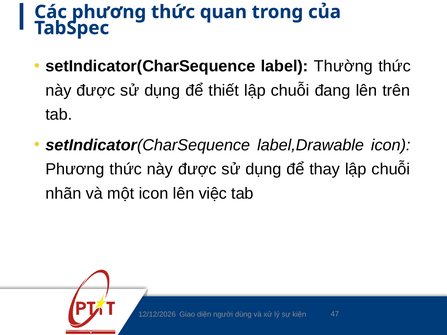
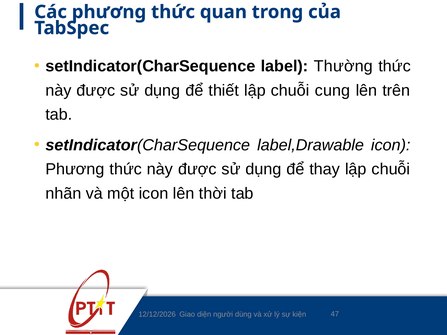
đang: đang -> cung
việc: việc -> thời
